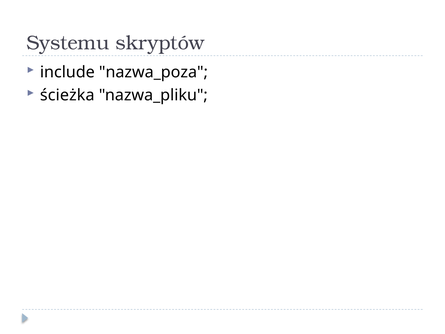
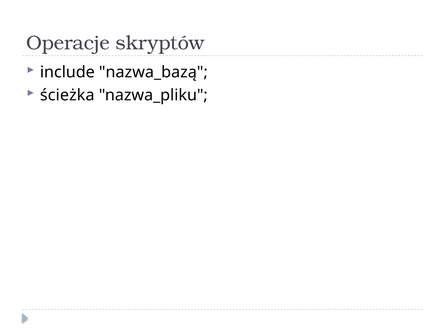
Systemu: Systemu -> Operacje
nazwa_poza: nazwa_poza -> nazwa_bazą
